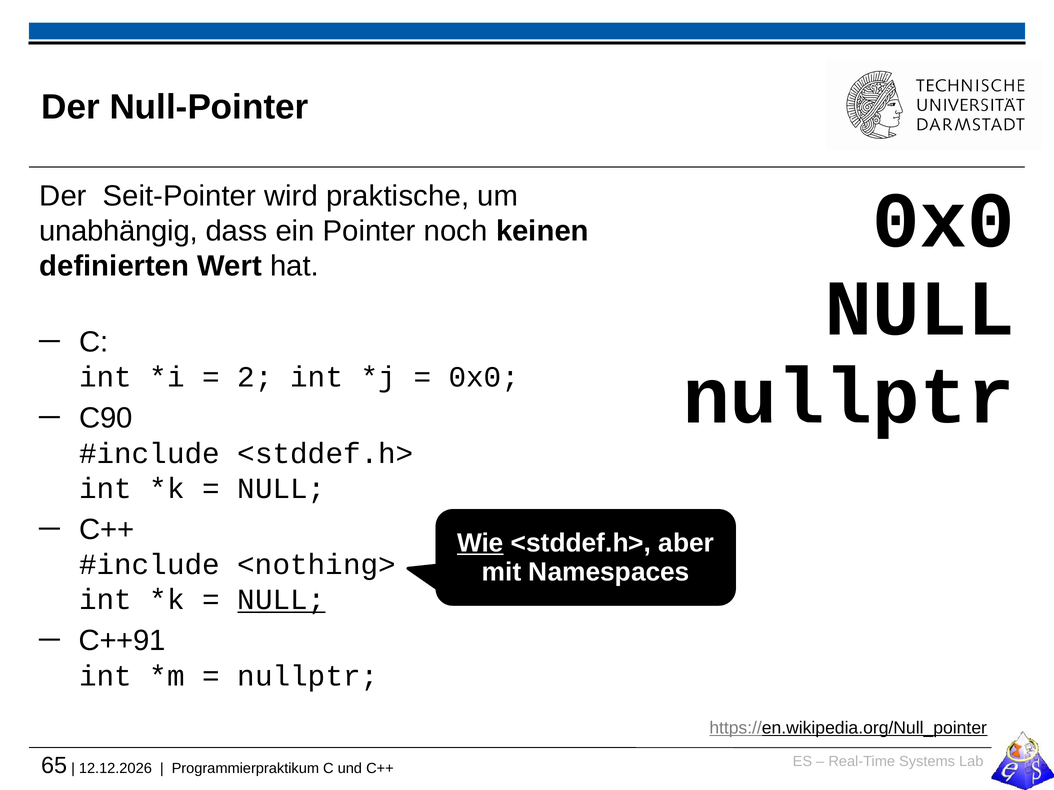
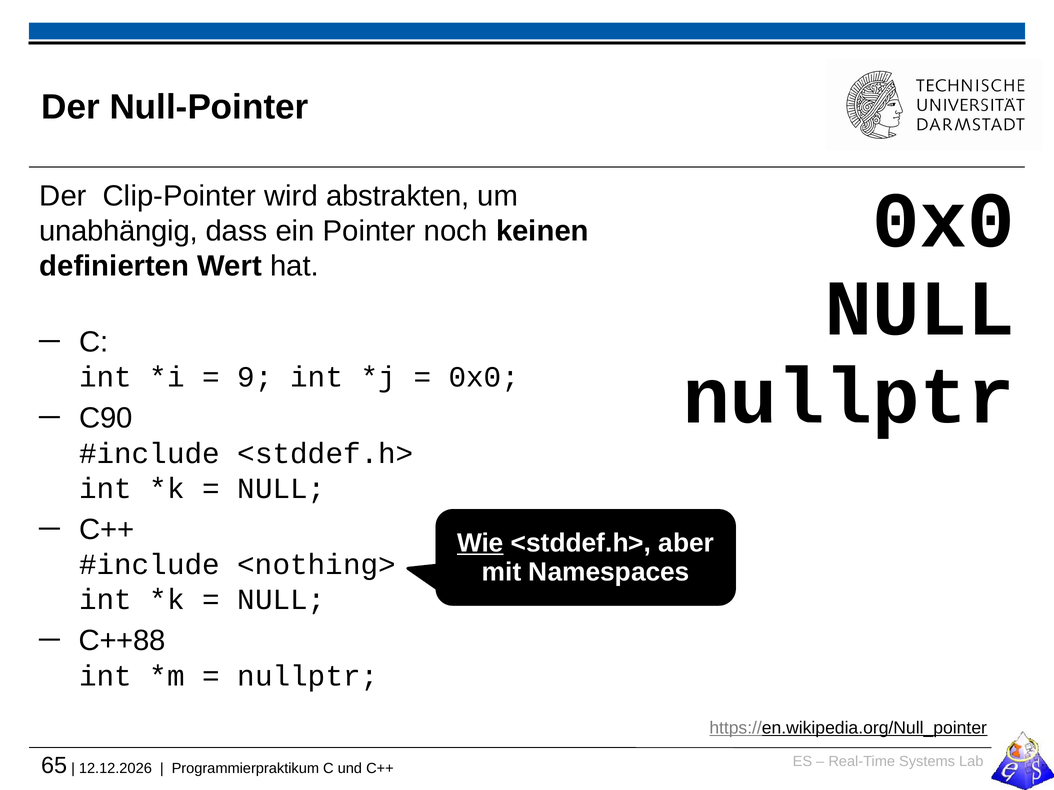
Seit-Pointer: Seit-Pointer -> Clip-Pointer
praktische: praktische -> abstrakten
2: 2 -> 9
NULL at (281, 600) underline: present -> none
C++91: C++91 -> C++88
